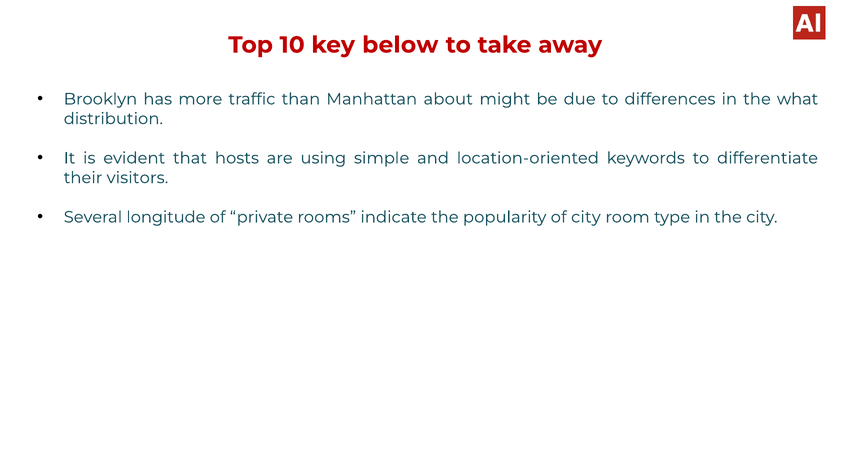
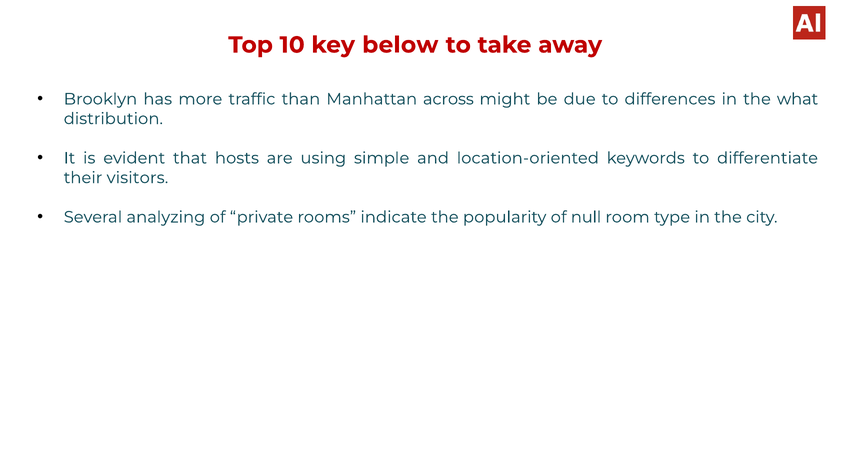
about: about -> across
longitude: longitude -> analyzing
of city: city -> null
